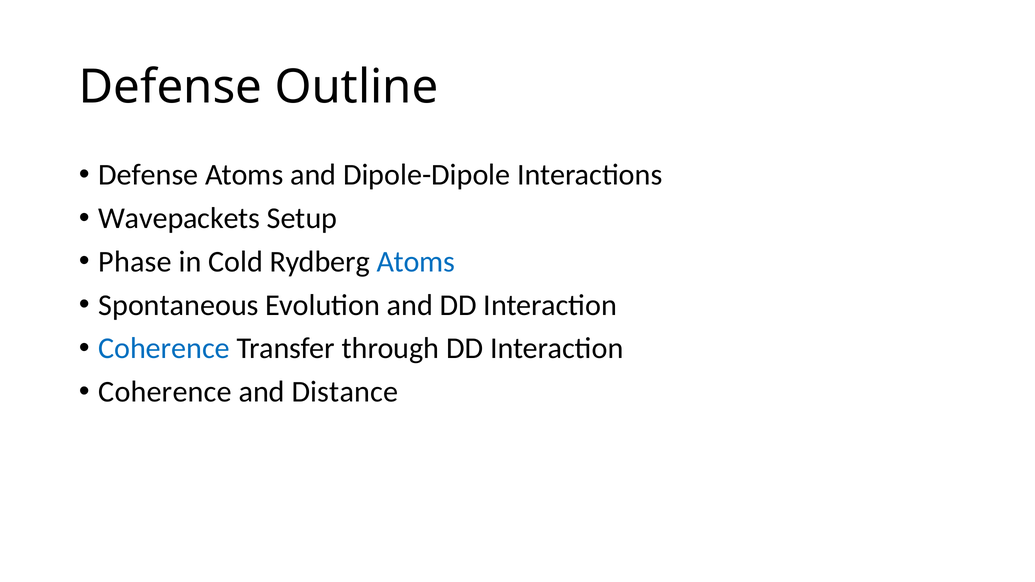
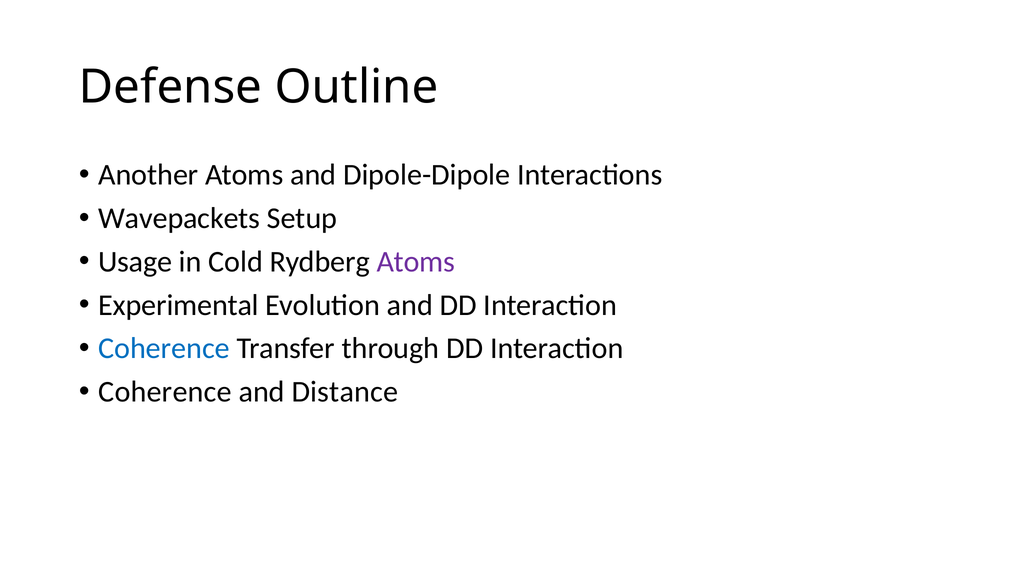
Defense at (148, 175): Defense -> Another
Phase: Phase -> Usage
Atoms at (416, 262) colour: blue -> purple
Spontaneous: Spontaneous -> Experimental
